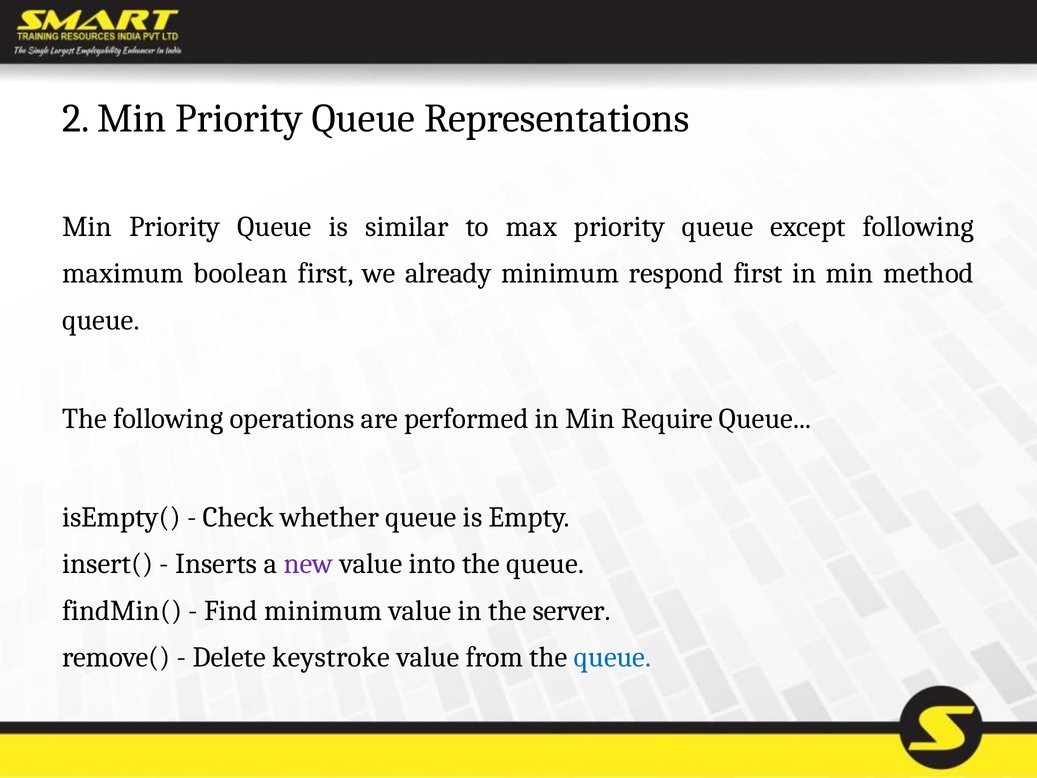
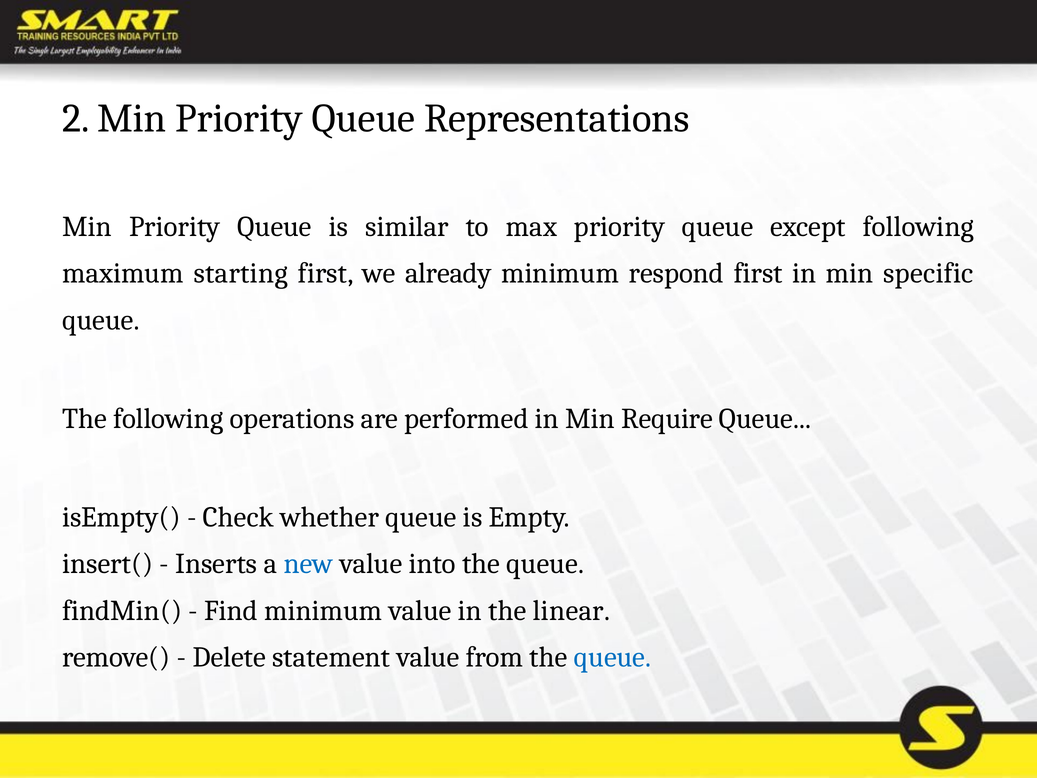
boolean: boolean -> starting
method: method -> specific
new colour: purple -> blue
server: server -> linear
keystroke: keystroke -> statement
